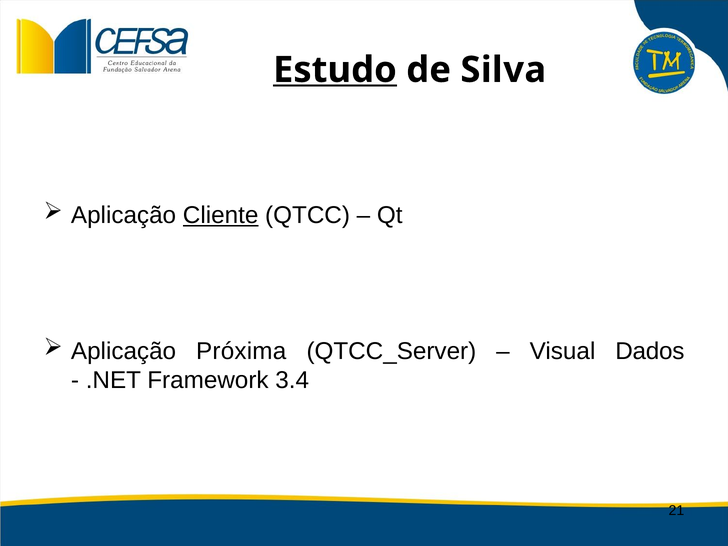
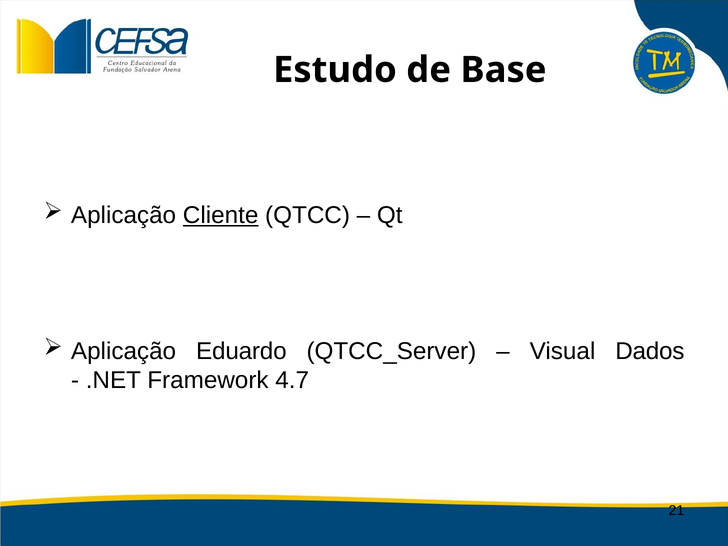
Estudo underline: present -> none
Silva: Silva -> Base
Próxima: Próxima -> Eduardo
3.4: 3.4 -> 4.7
